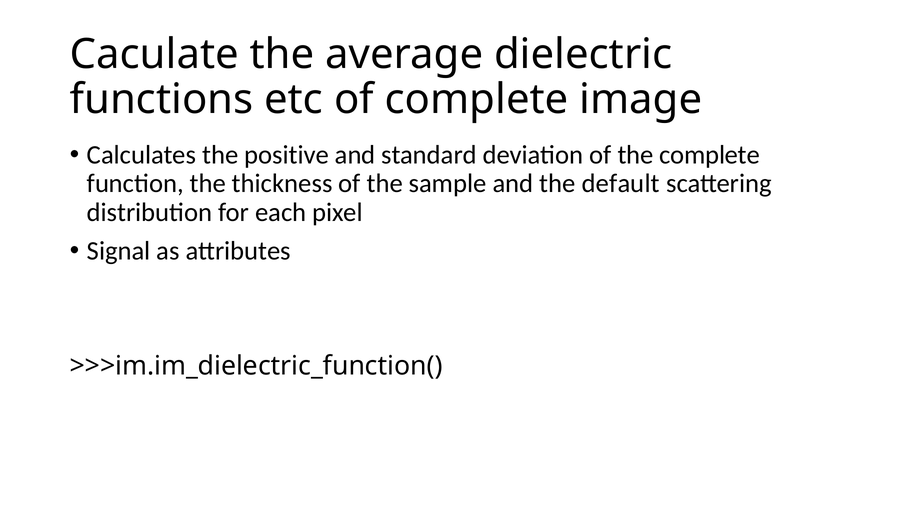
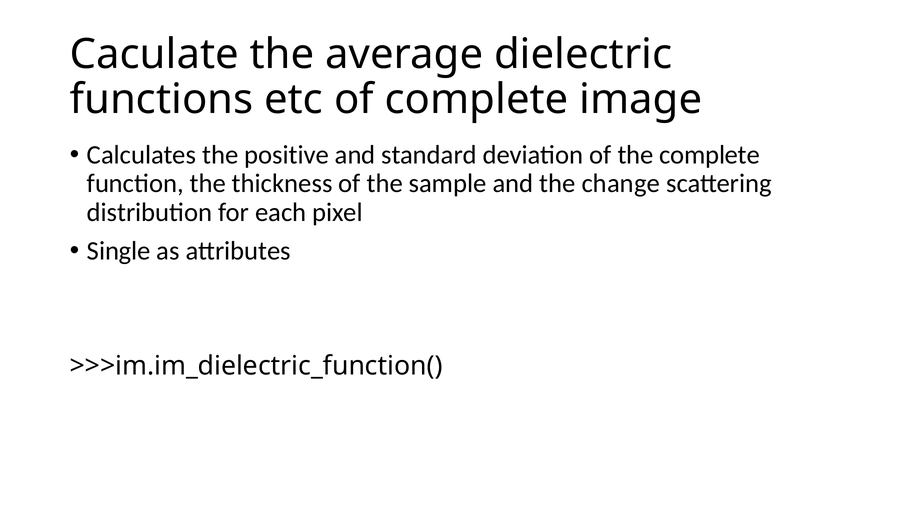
default: default -> change
Signal: Signal -> Single
